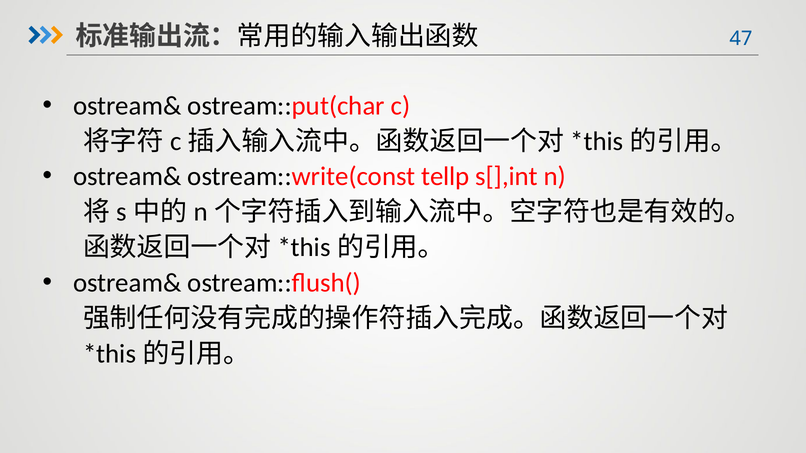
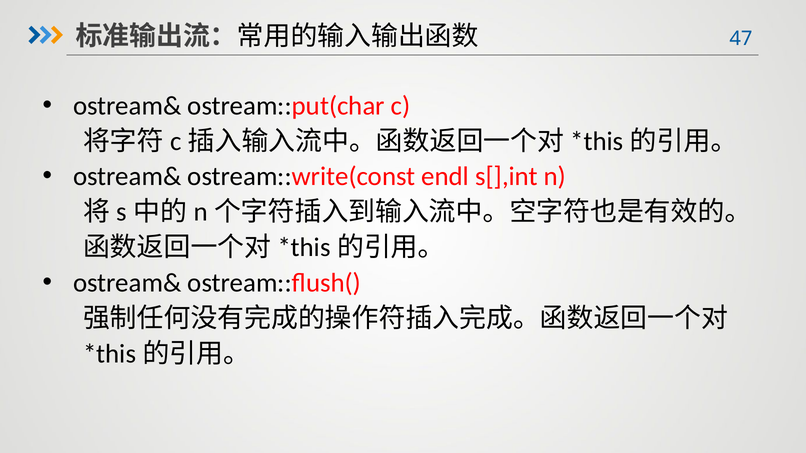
tellp: tellp -> endl
